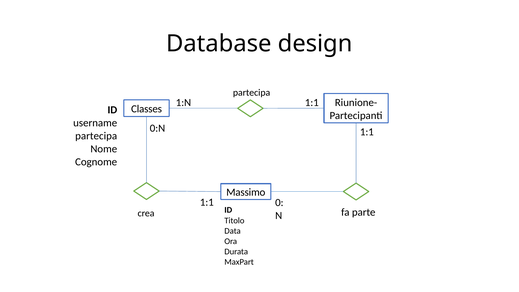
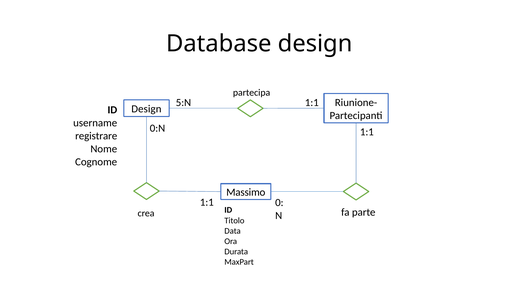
1:N: 1:N -> 5:N
Classes at (147, 109): Classes -> Design
partecipa at (96, 136): partecipa -> registrare
